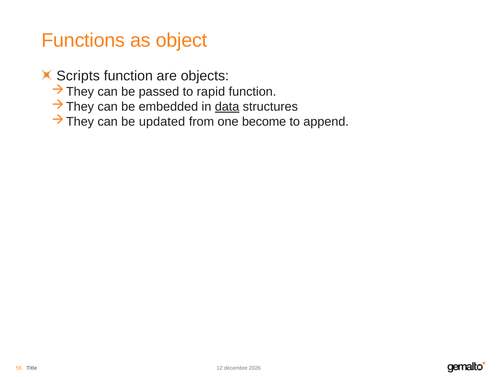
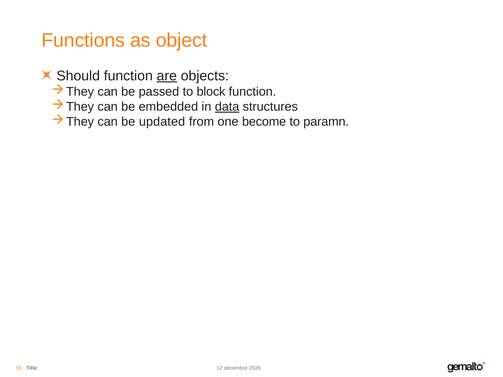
Scripts: Scripts -> Should
are underline: none -> present
rapid: rapid -> block
append: append -> paramn
